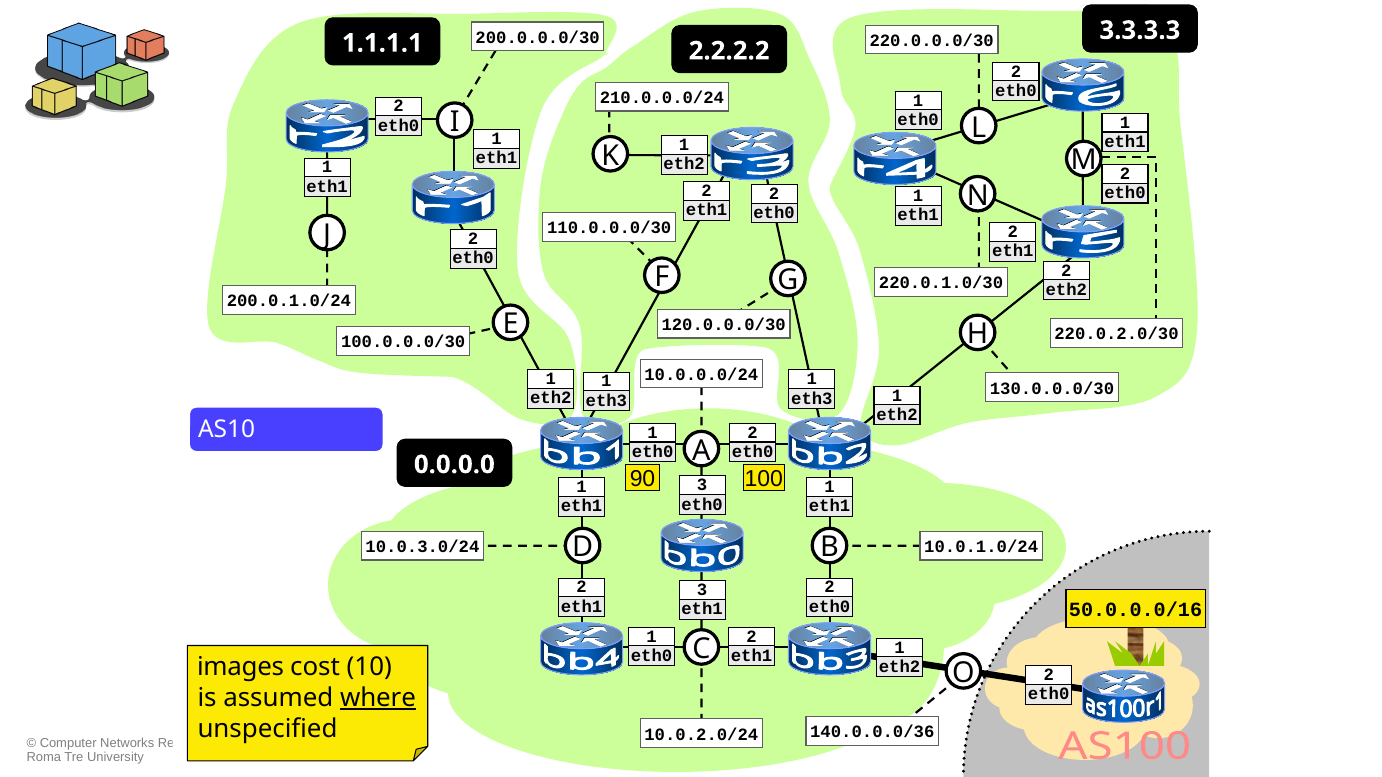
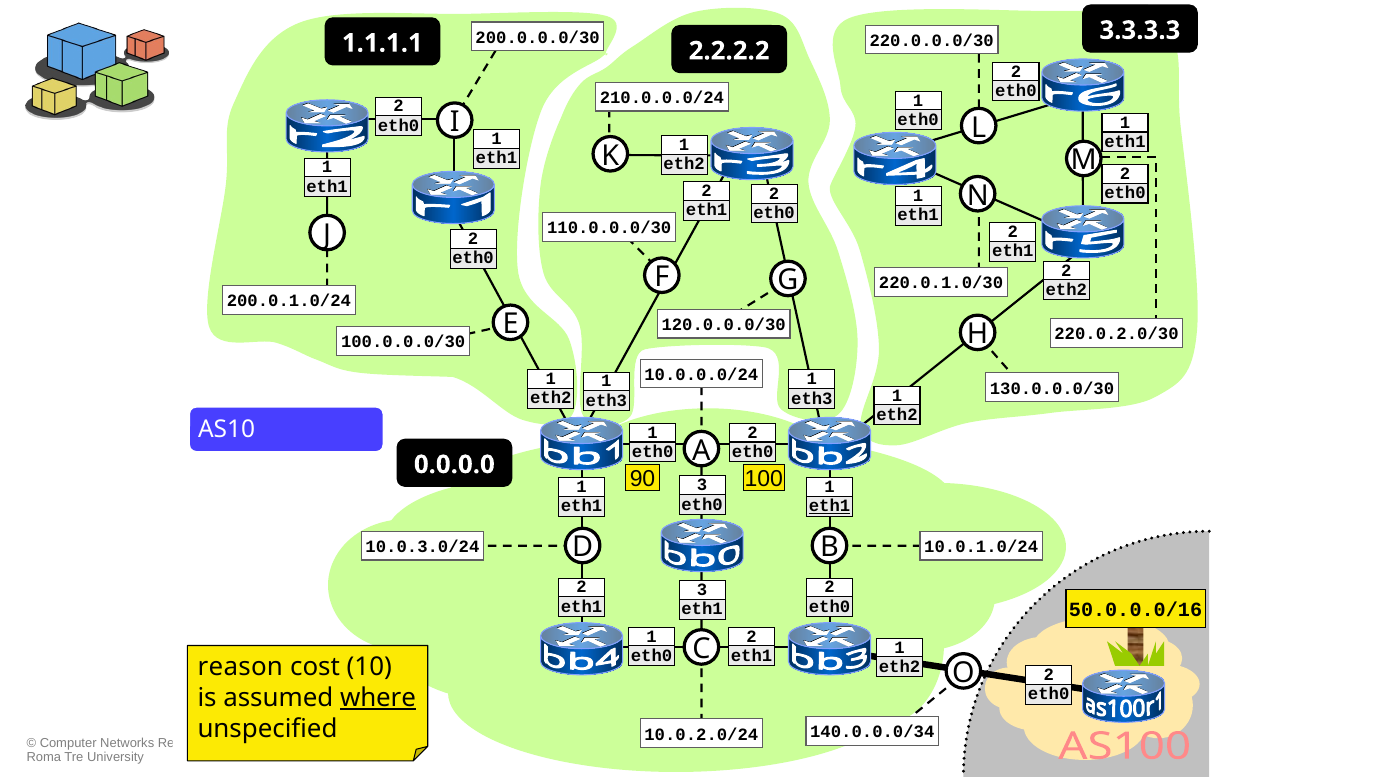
eth1 at (830, 506) underline: none -> present
images: images -> reason
140.0.0.0/36: 140.0.0.0/36 -> 140.0.0.0/34
